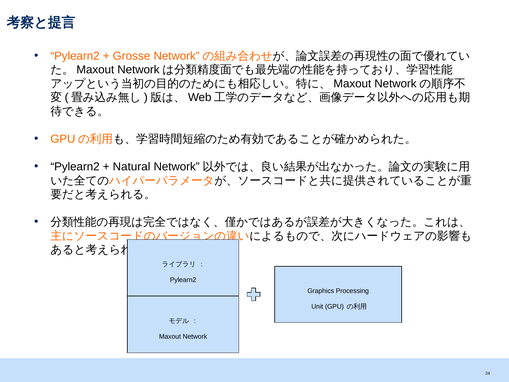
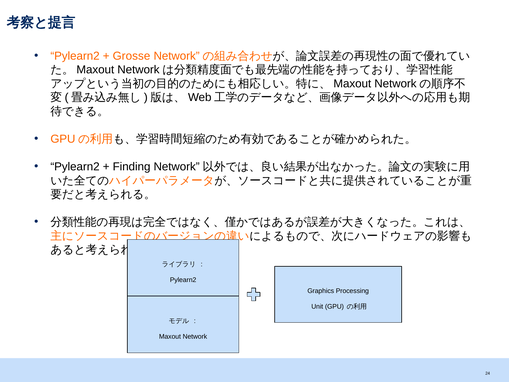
Natural: Natural -> Finding
